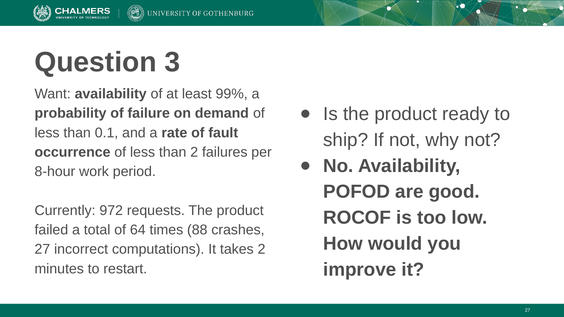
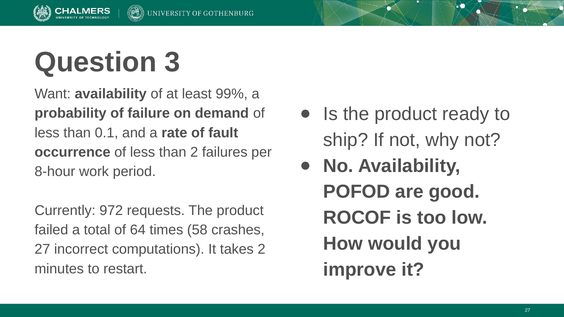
88: 88 -> 58
